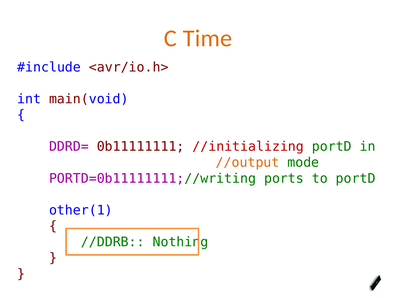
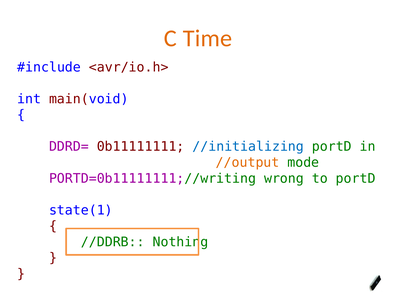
//initializing colour: red -> blue
ports: ports -> wrong
other(1: other(1 -> state(1
